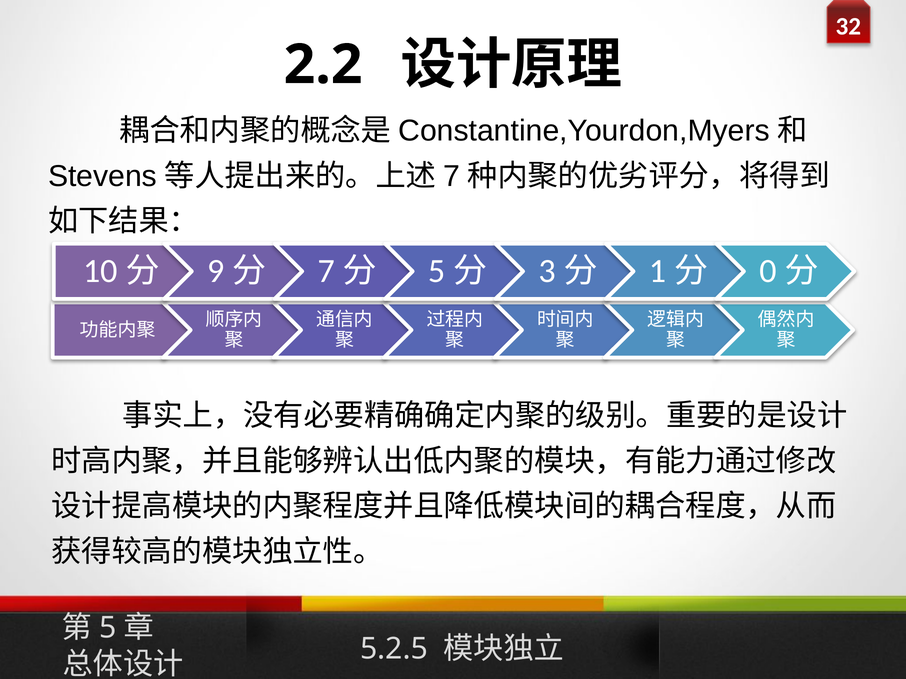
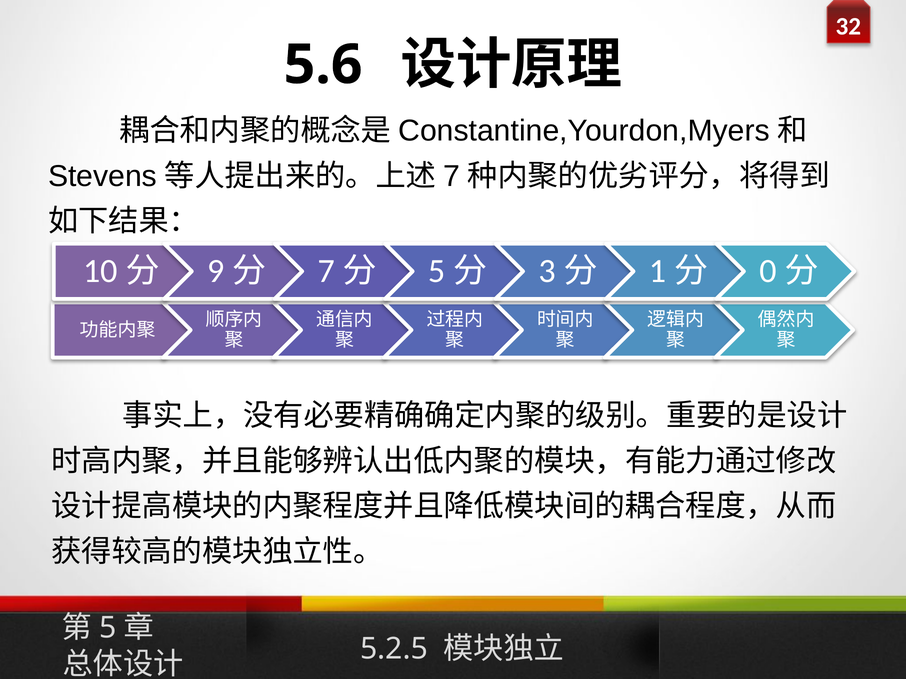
2.2: 2.2 -> 5.6
